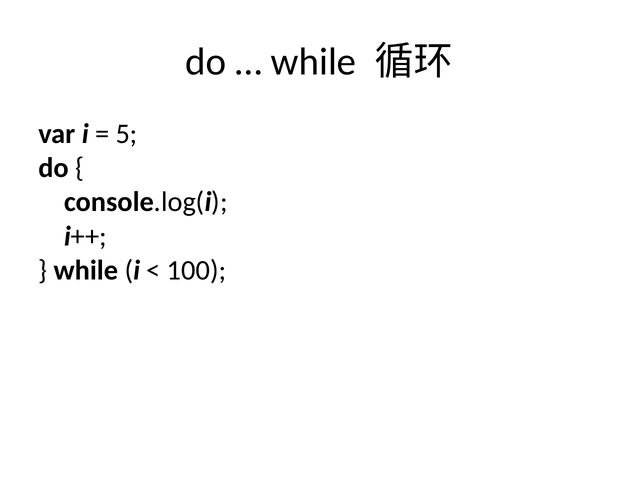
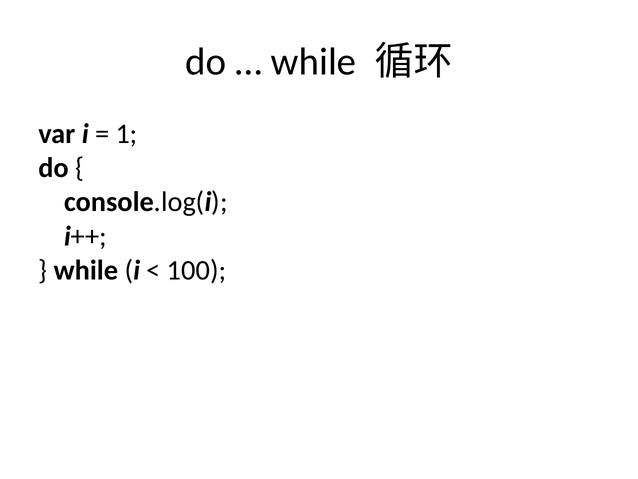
5: 5 -> 1
